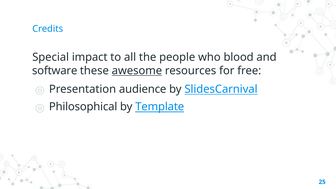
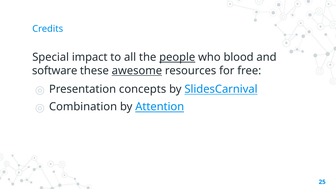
people underline: none -> present
audience: audience -> concepts
Philosophical: Philosophical -> Combination
Template: Template -> Attention
